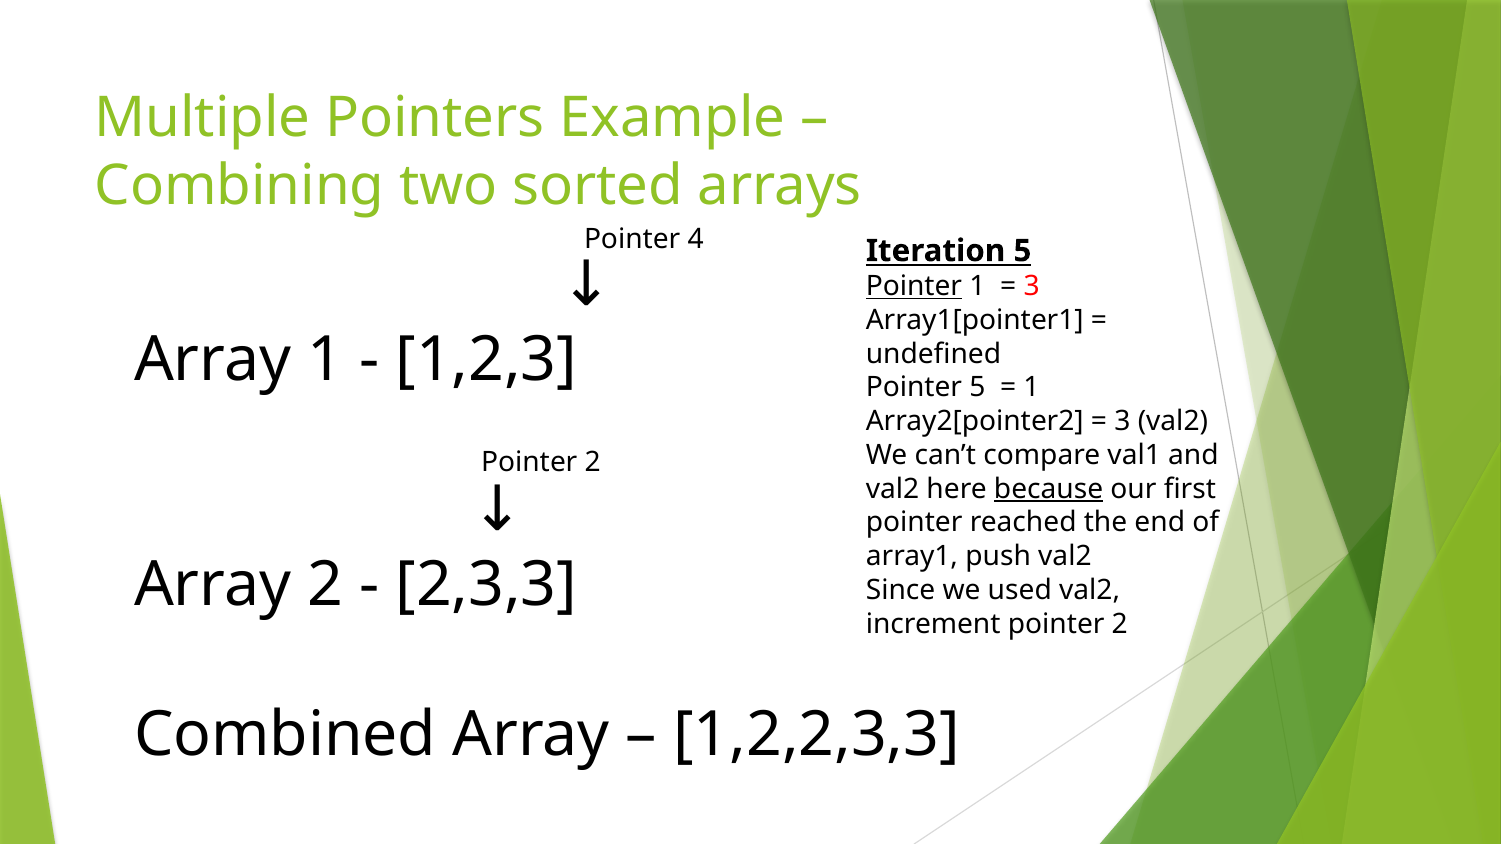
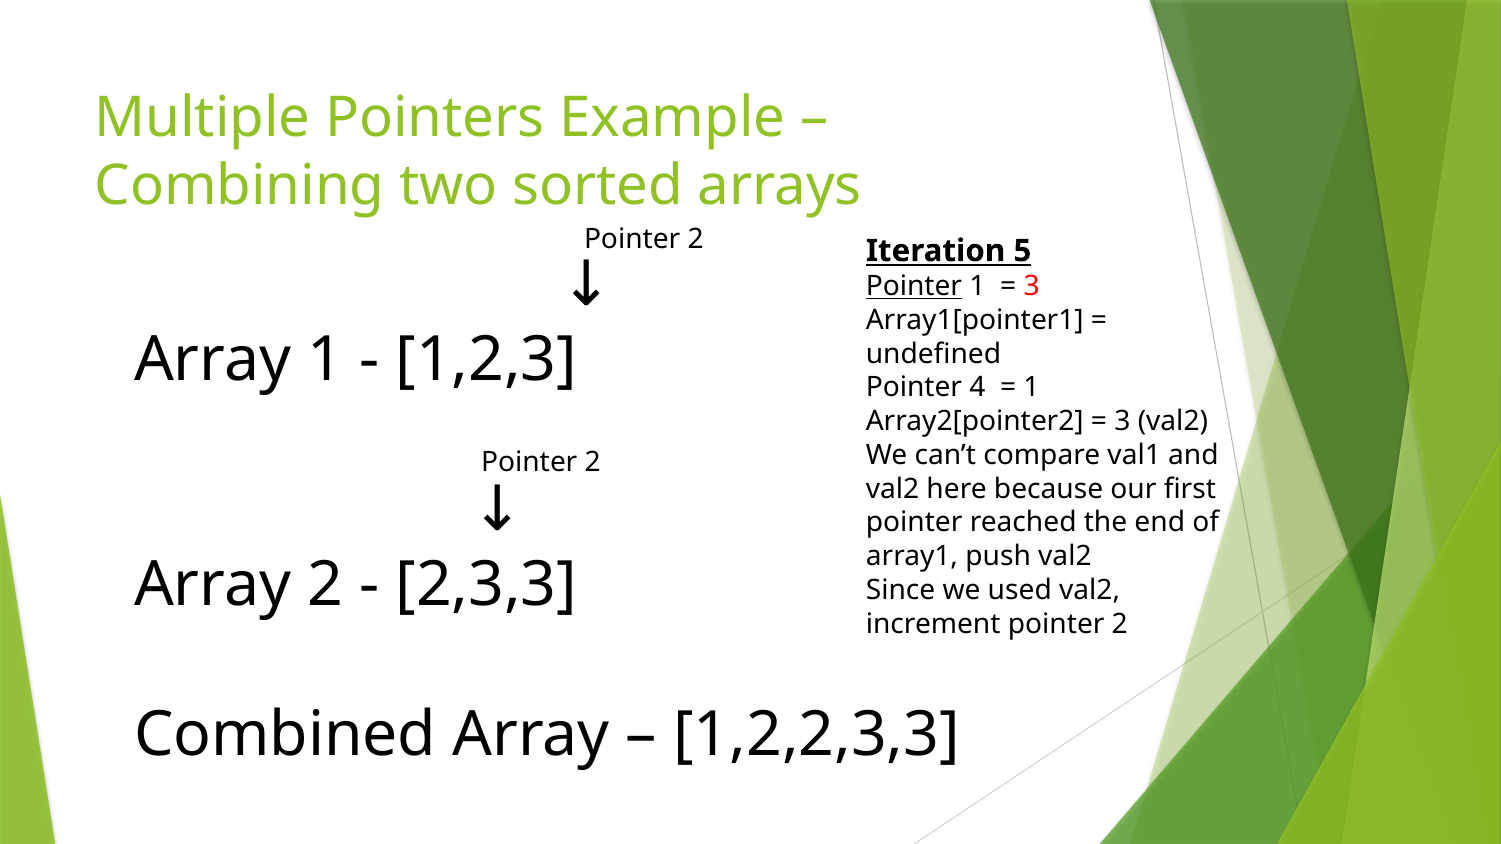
4 at (696, 239): 4 -> 2
Pointer 5: 5 -> 4
because underline: present -> none
